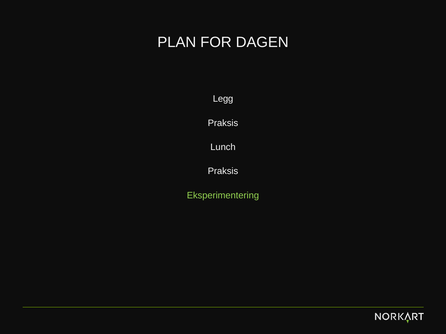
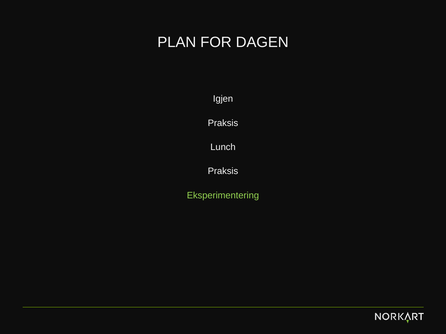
Legg: Legg -> Igjen
